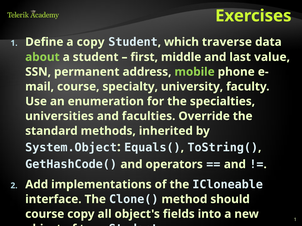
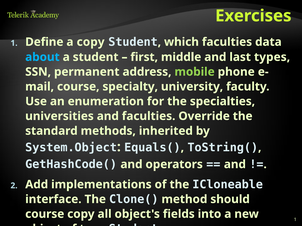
which traverse: traverse -> faculties
about colour: light green -> light blue
value: value -> types
